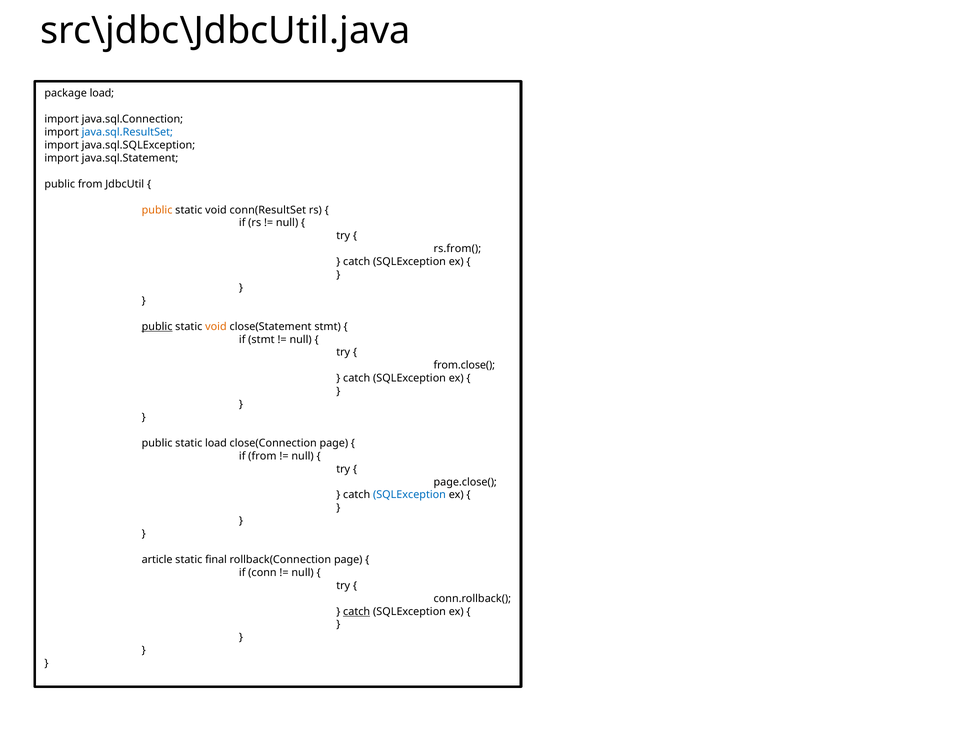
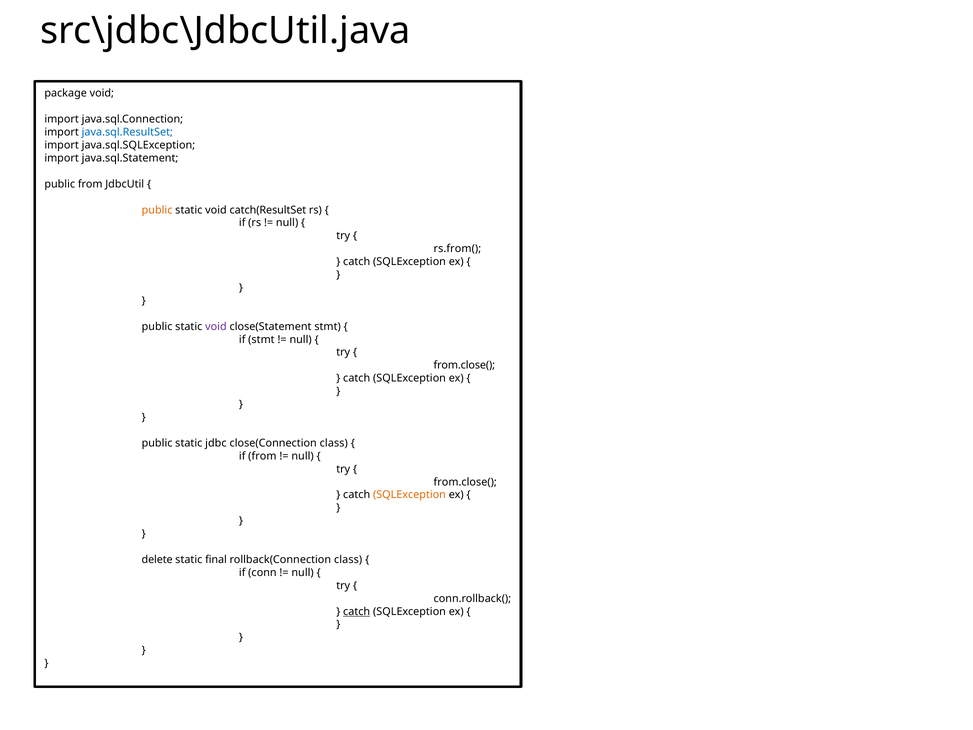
package load: load -> void
conn(ResultSet: conn(ResultSet -> catch(ResultSet
public at (157, 326) underline: present -> none
void at (216, 326) colour: orange -> purple
static load: load -> jdbc
close(Connection page: page -> class
page.close( at (465, 482): page.close( -> from.close(
SQLException at (409, 495) colour: blue -> orange
article: article -> delete
rollback(Connection page: page -> class
